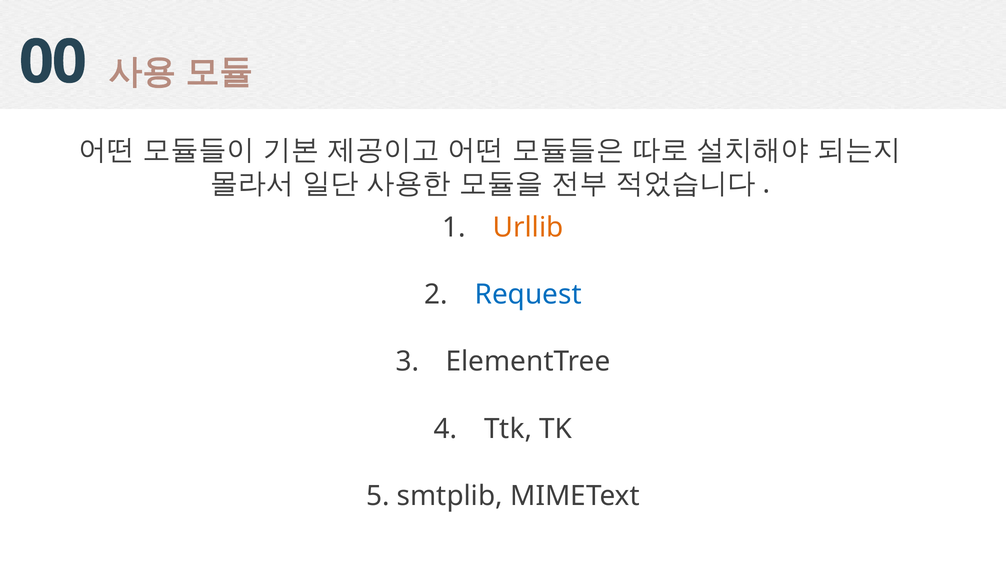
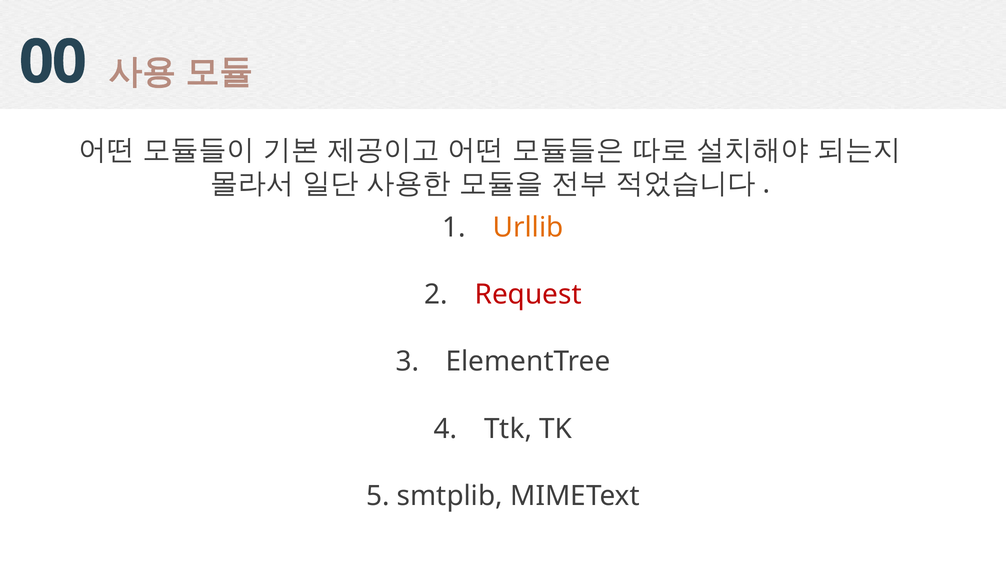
Request colour: blue -> red
